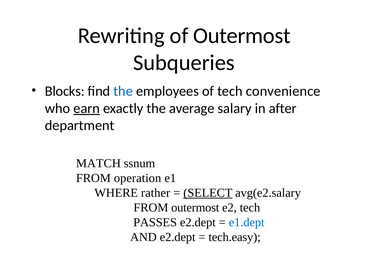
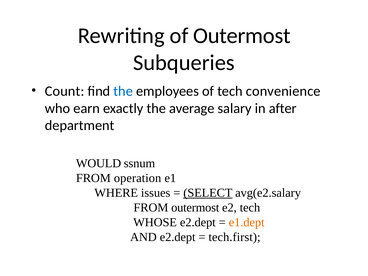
Blocks: Blocks -> Count
earn underline: present -> none
MATCH: MATCH -> WOULD
rather: rather -> issues
PASSES: PASSES -> WHOSE
e1.dept colour: blue -> orange
tech.easy: tech.easy -> tech.first
